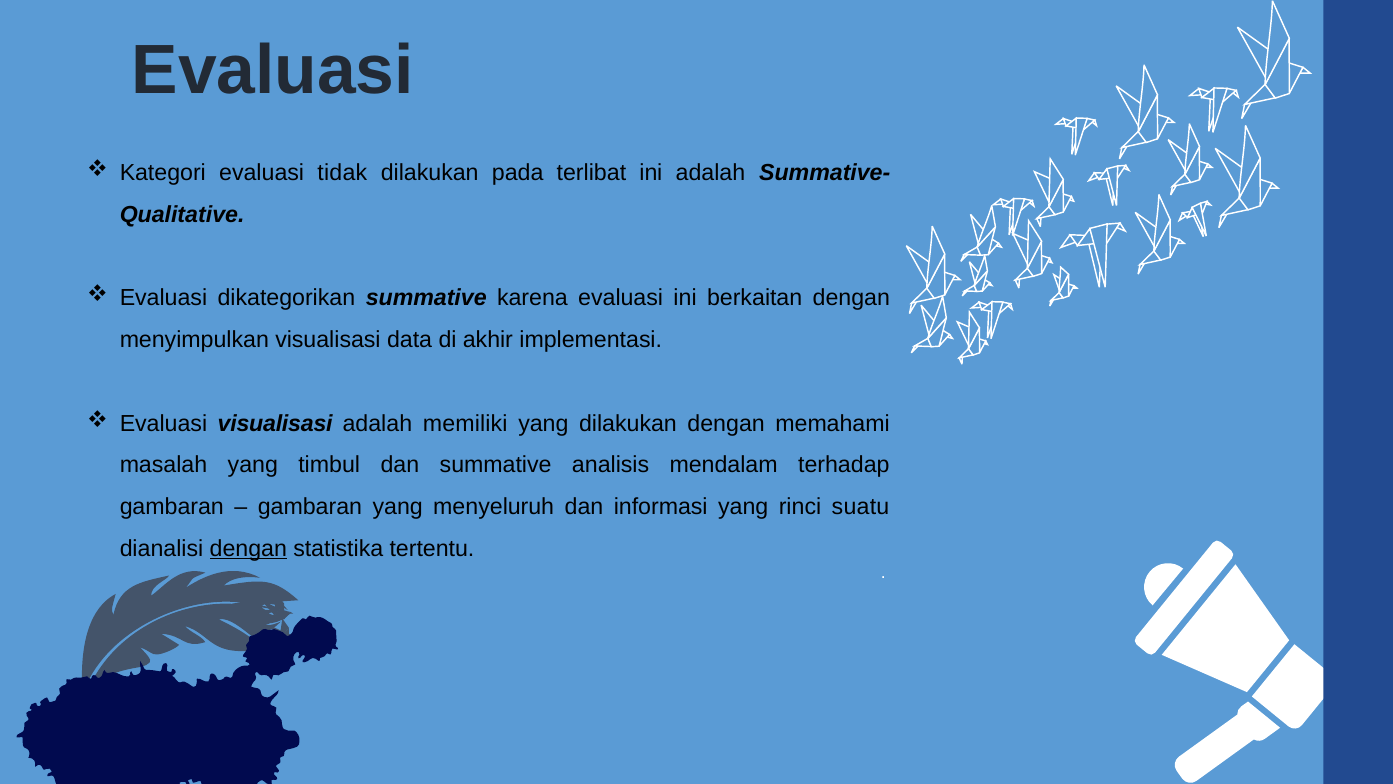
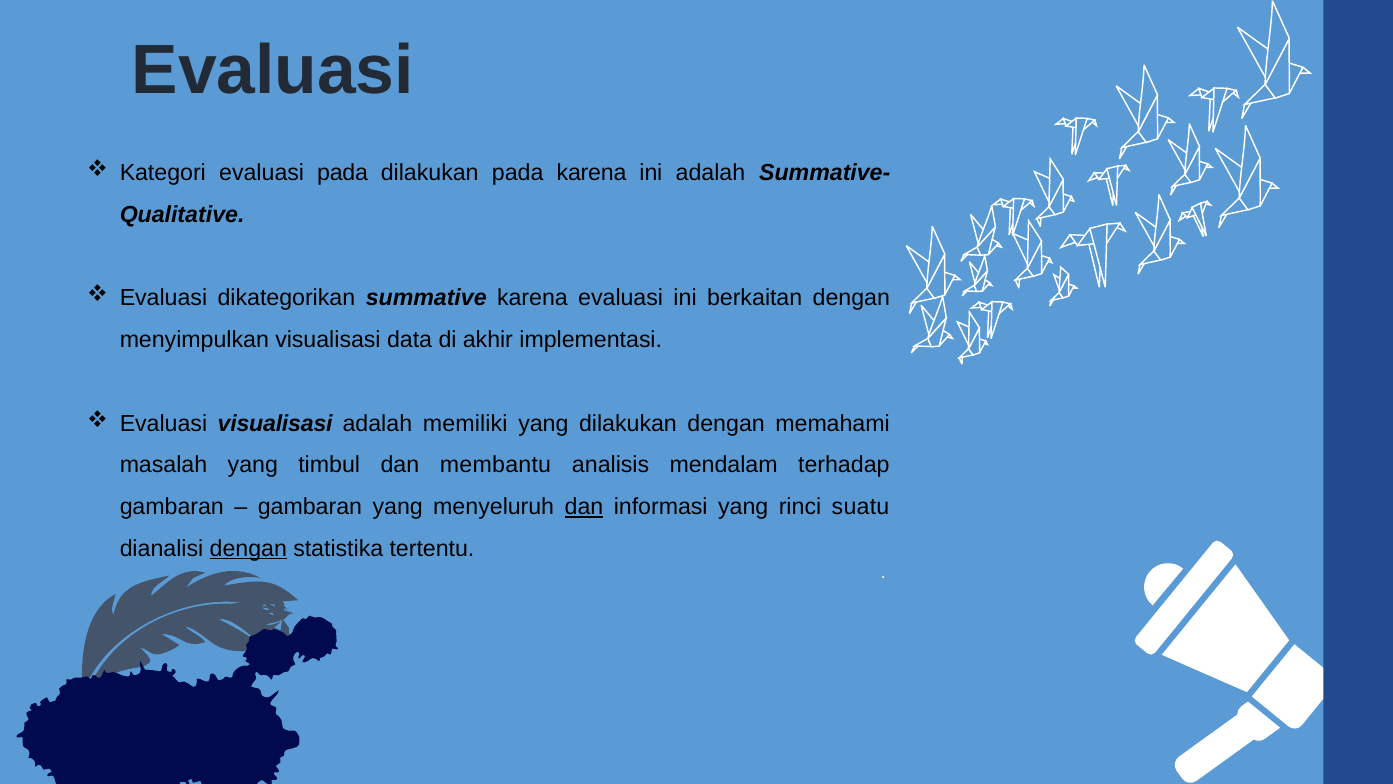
evaluasi tidak: tidak -> pada
pada terlibat: terlibat -> karena
dan summative: summative -> membantu
dan at (584, 507) underline: none -> present
